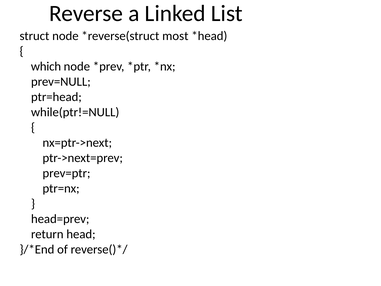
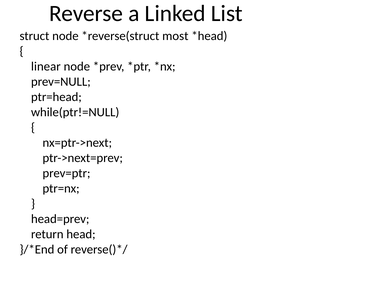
which: which -> linear
